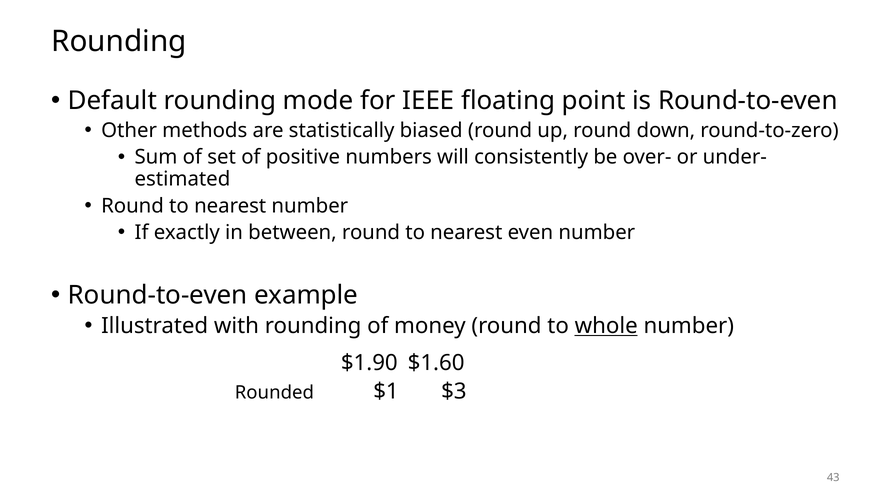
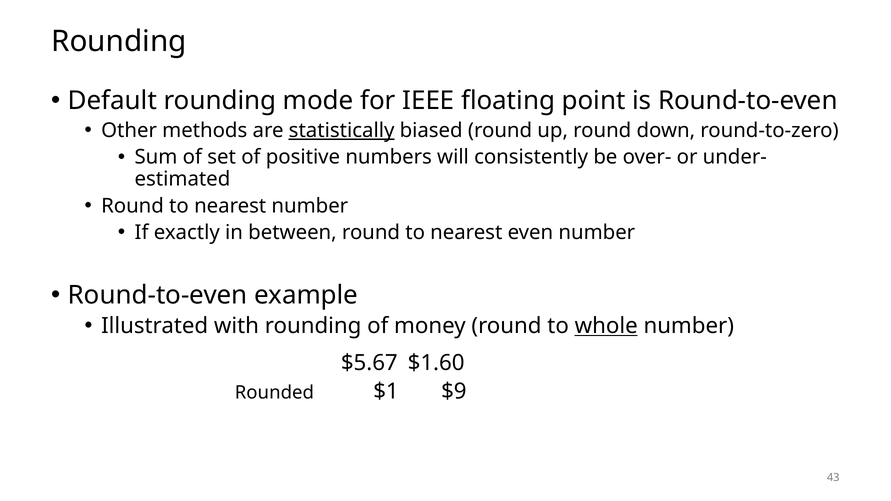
statistically underline: none -> present
$1.90: $1.90 -> $5.67
$3: $3 -> $9
